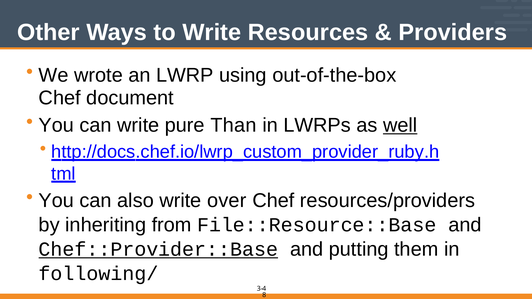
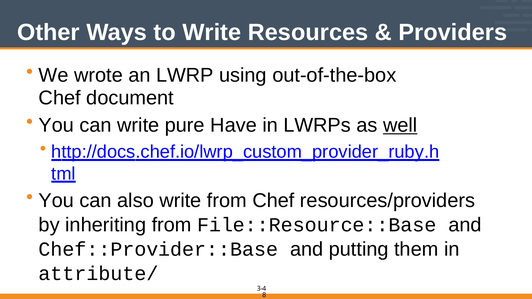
Than: Than -> Have
write over: over -> from
Chef::Provider::Base underline: present -> none
following/: following/ -> attribute/
